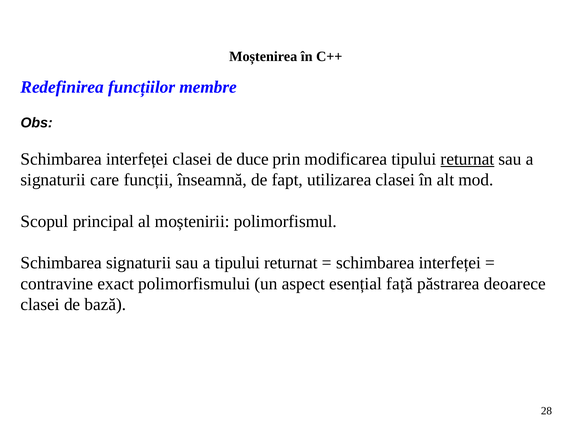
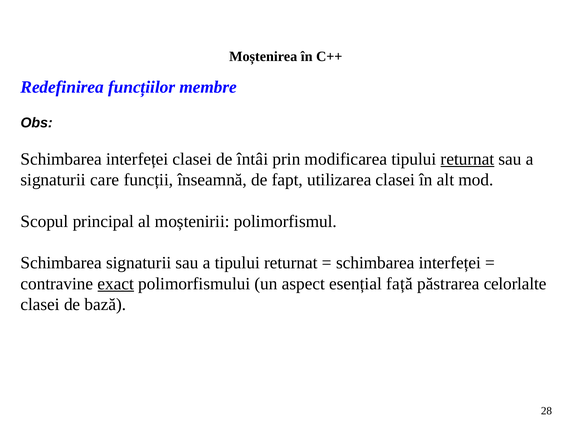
duce: duce -> întâi
exact underline: none -> present
deoarece: deoarece -> celorlalte
